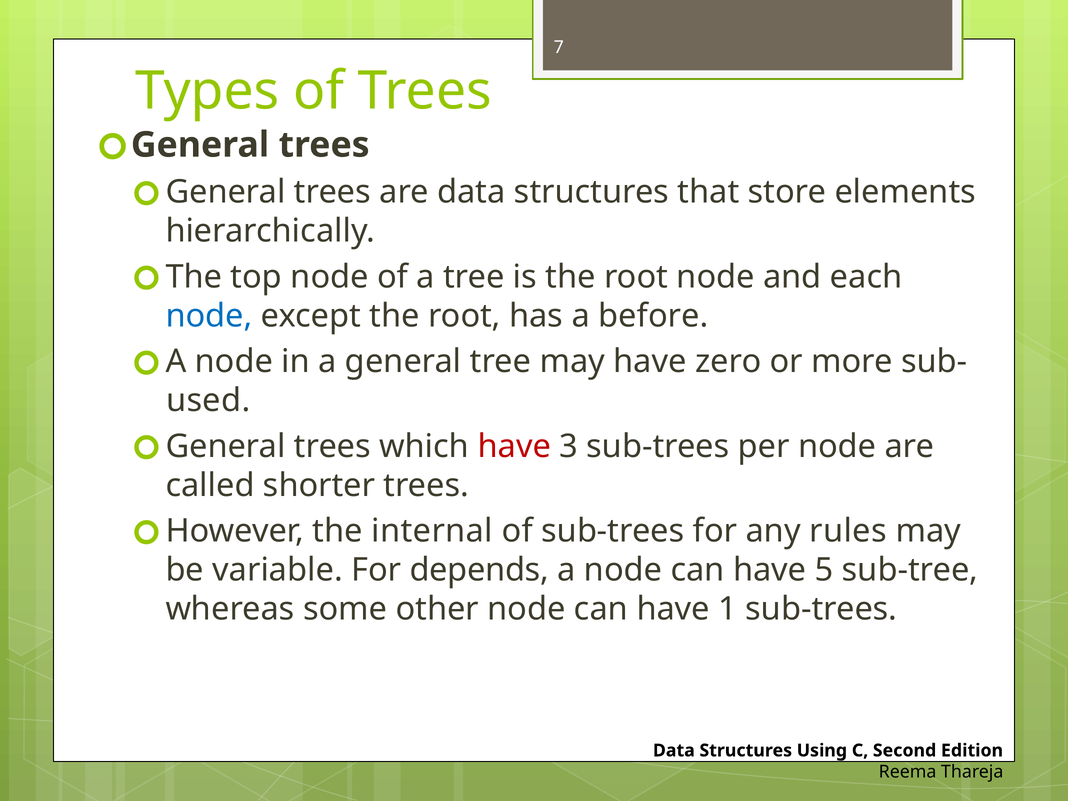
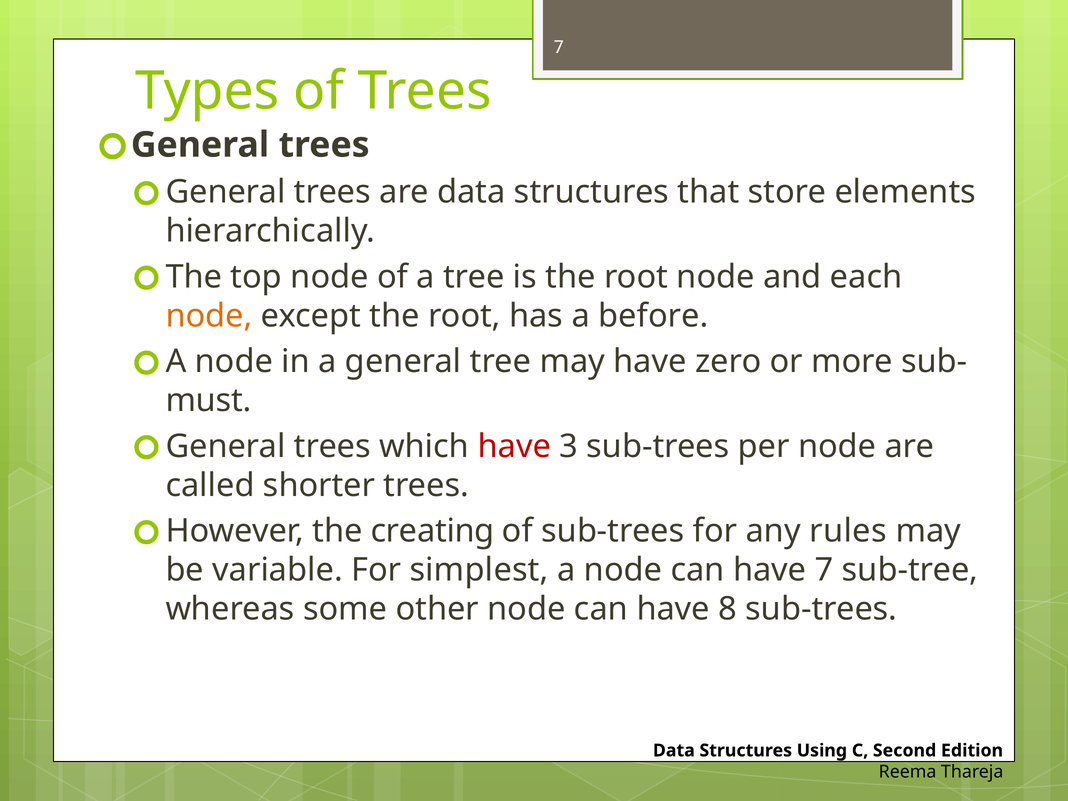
node at (209, 316) colour: blue -> orange
used: used -> must
internal: internal -> creating
depends: depends -> simplest
have 5: 5 -> 7
1: 1 -> 8
